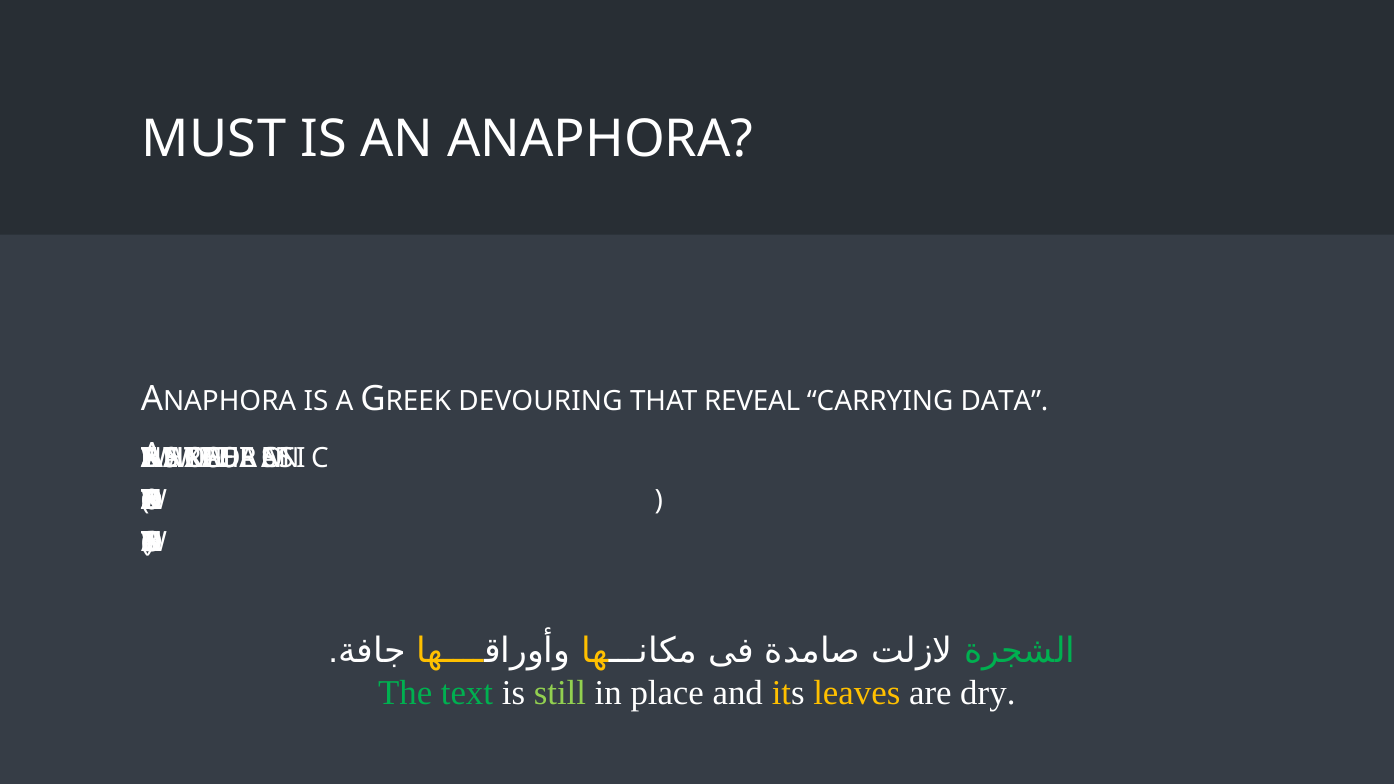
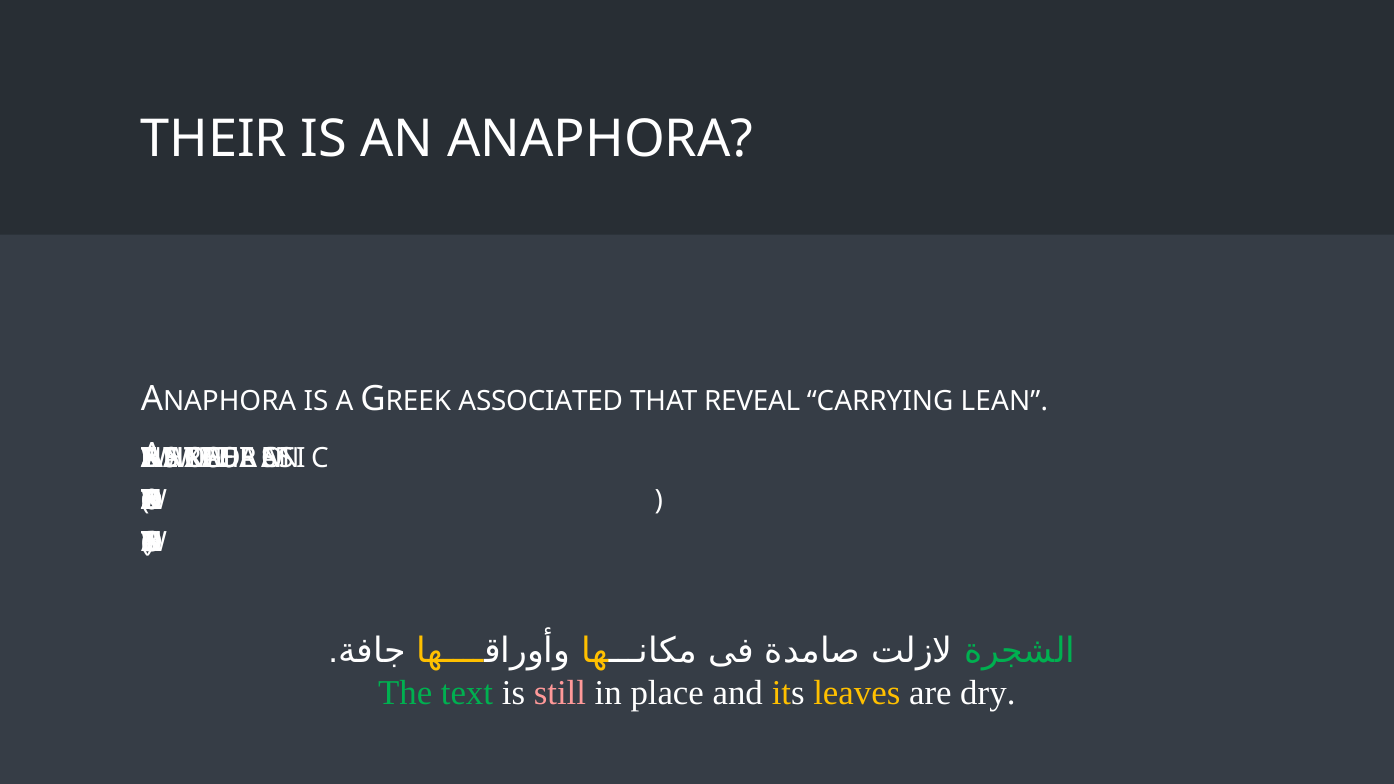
MUST: MUST -> THEIR
DEVOURING: DEVOURING -> ASSOCIATED
DATA: DATA -> LEAN
still colour: light green -> pink
